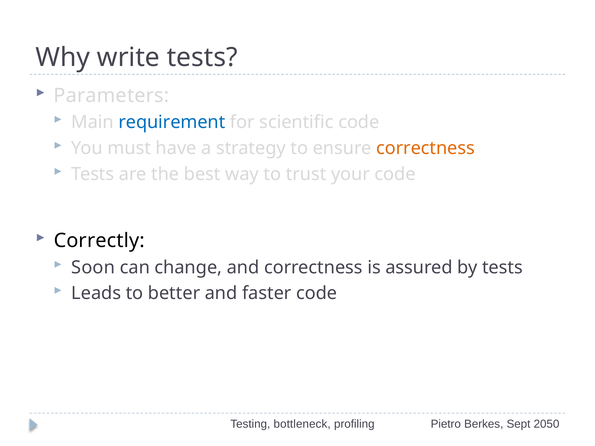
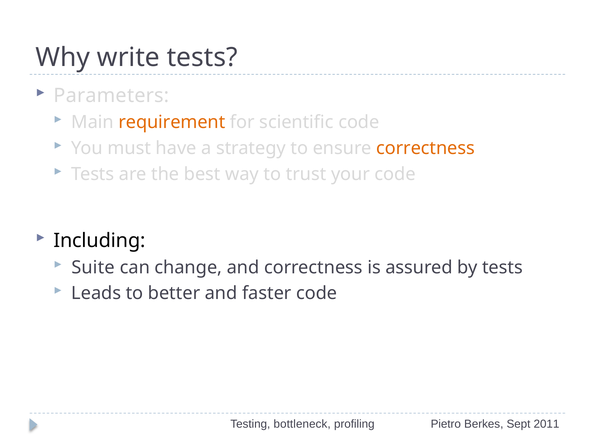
requirement colour: blue -> orange
Correctly: Correctly -> Including
Soon: Soon -> Suite
2050: 2050 -> 2011
